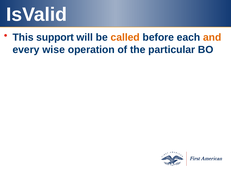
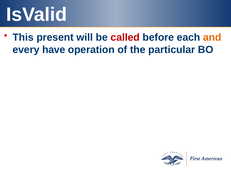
support: support -> present
called colour: orange -> red
wise: wise -> have
